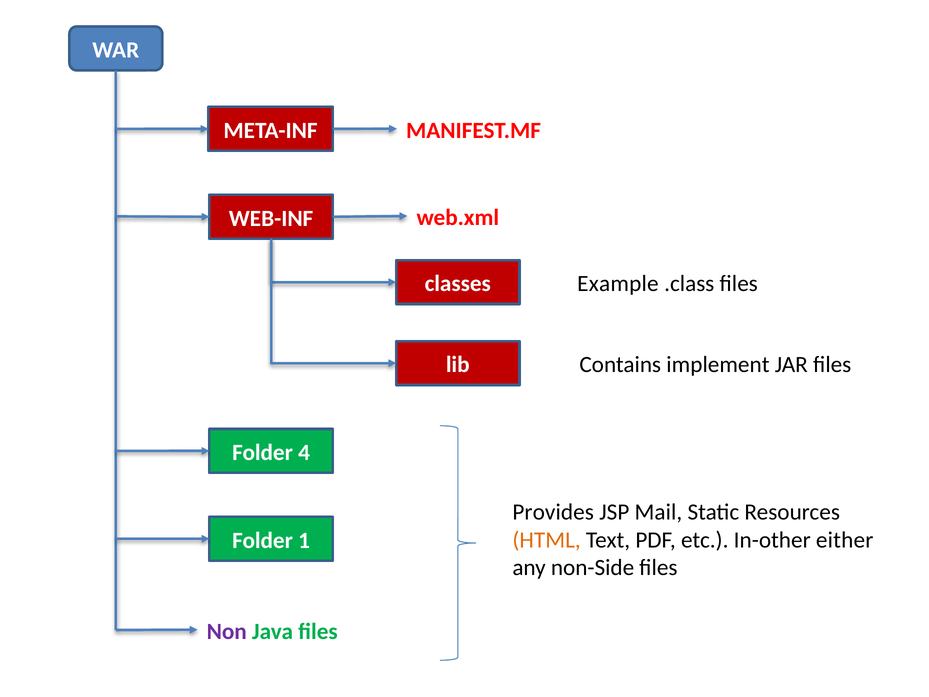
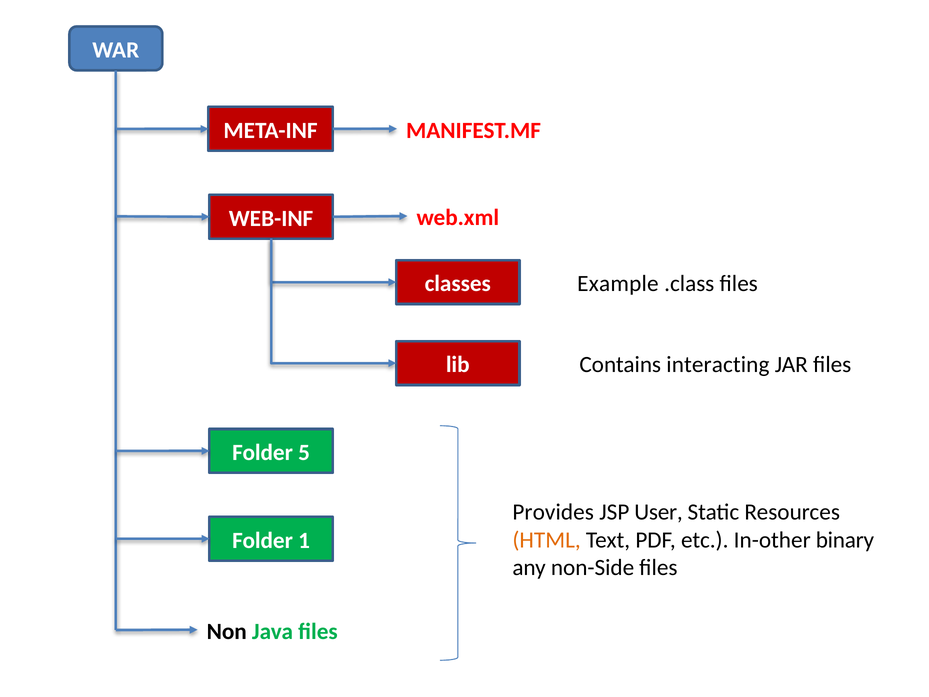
implement: implement -> interacting
4: 4 -> 5
Mail: Mail -> User
either: either -> binary
Non colour: purple -> black
